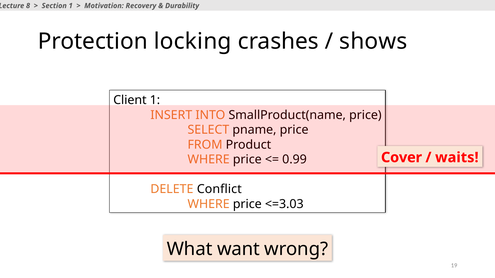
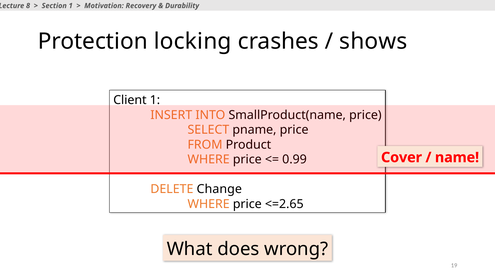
waits: waits -> name
Conflict: Conflict -> Change
<=3.03: <=3.03 -> <=2.65
want: want -> does
